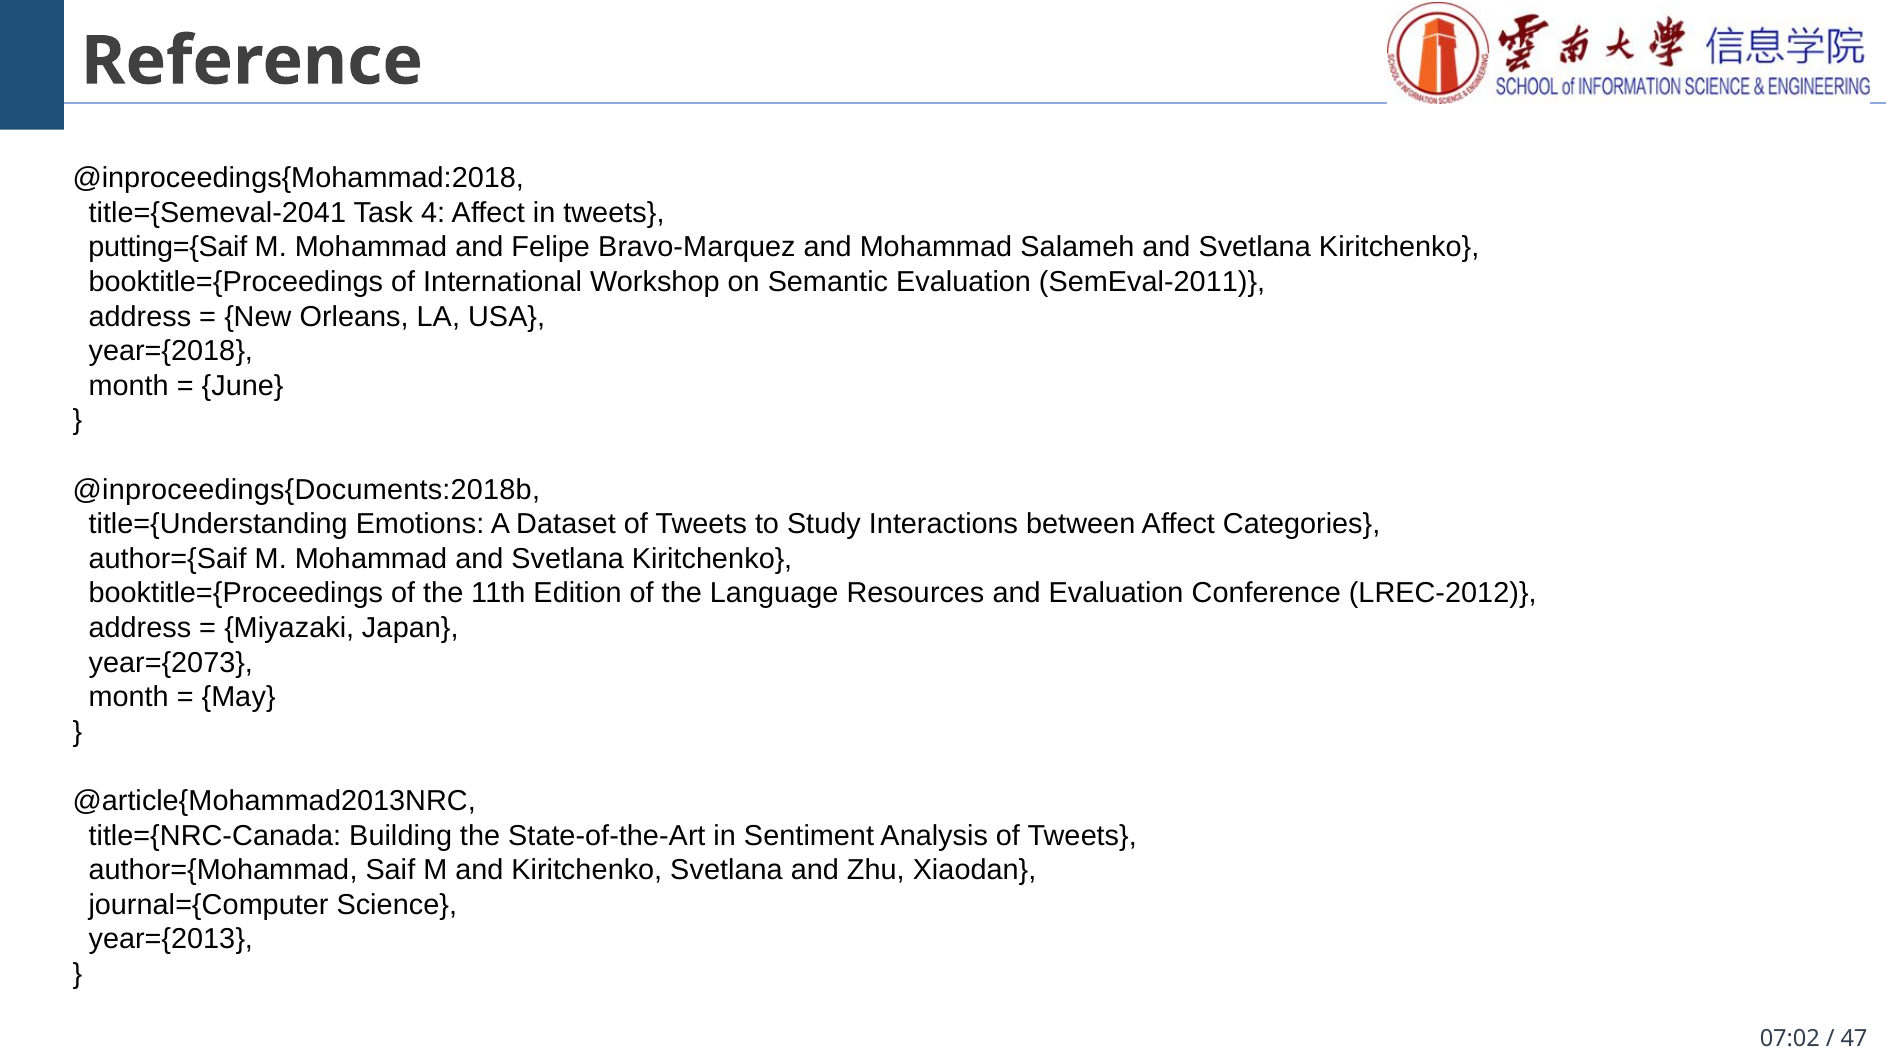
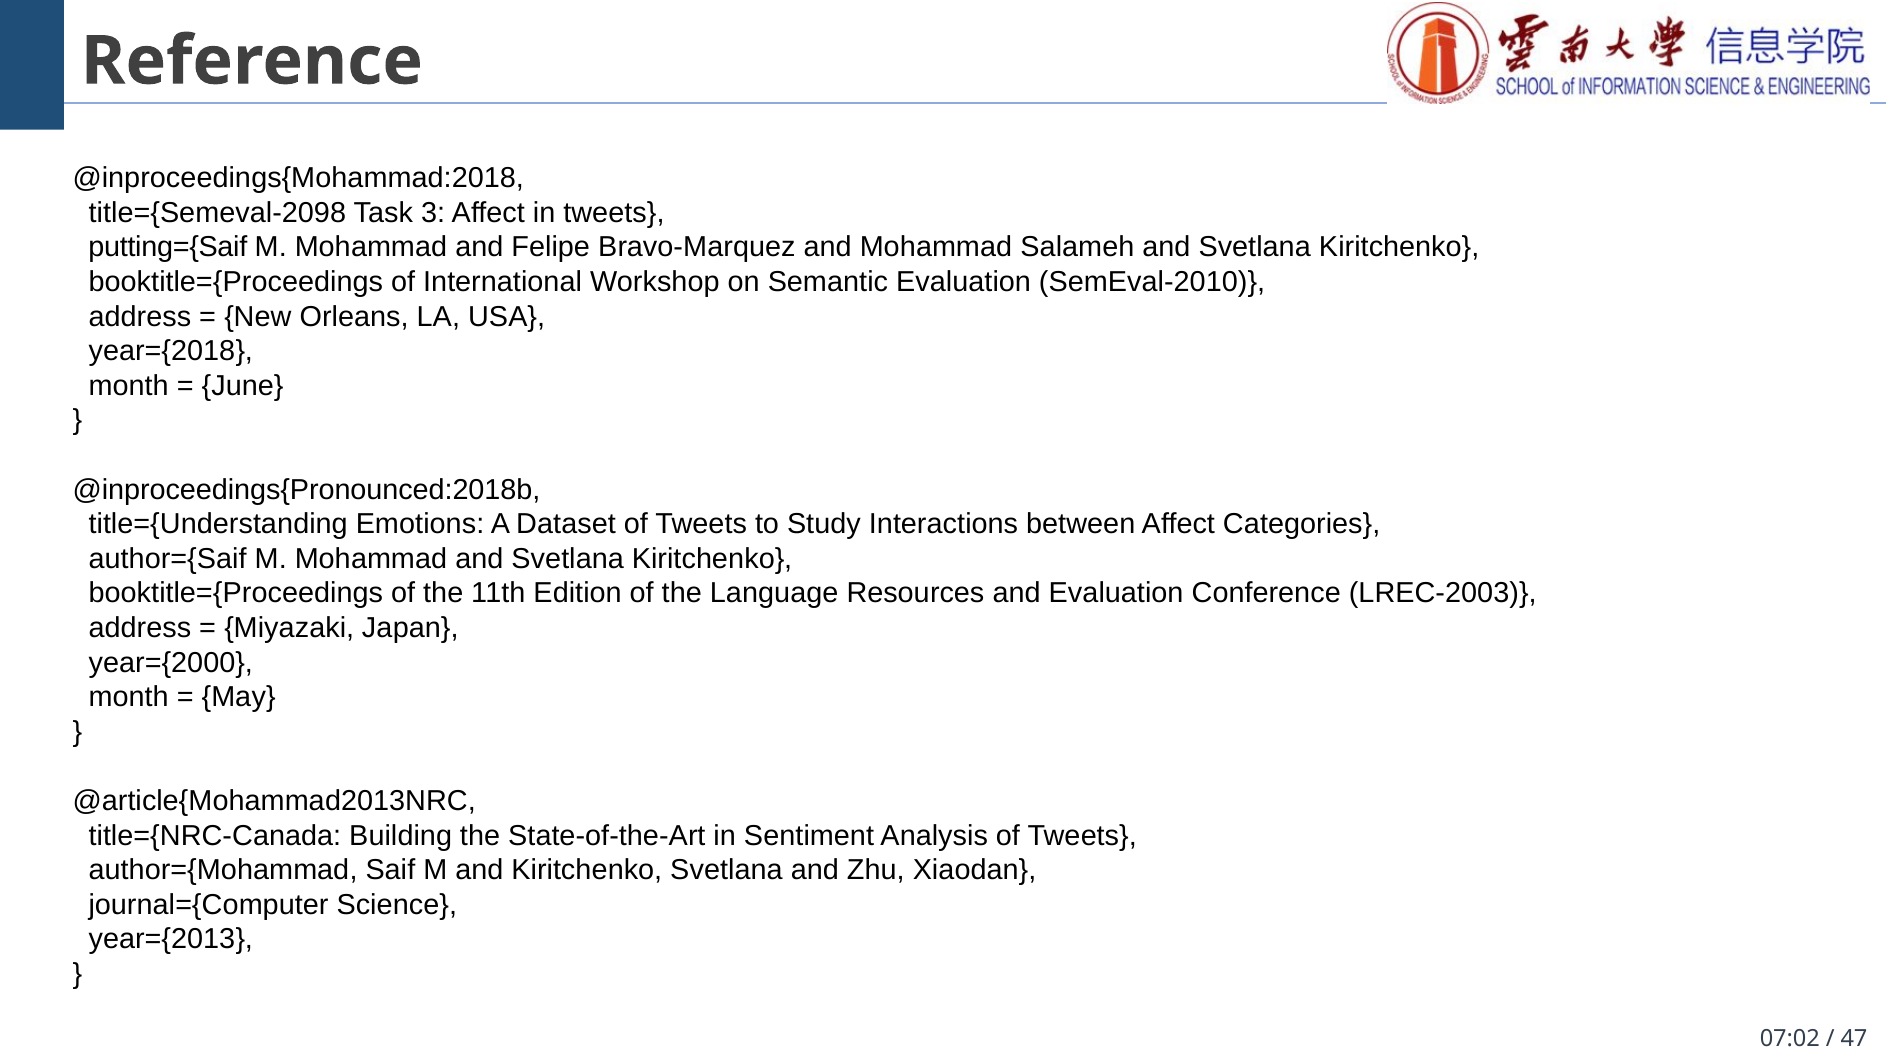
title={Semeval-2041: title={Semeval-2041 -> title={Semeval-2098
4: 4 -> 3
SemEval-2011: SemEval-2011 -> SemEval-2010
@inproceedings{Documents:2018b: @inproceedings{Documents:2018b -> @inproceedings{Pronounced:2018b
LREC-2012: LREC-2012 -> LREC-2003
year={2073: year={2073 -> year={2000
